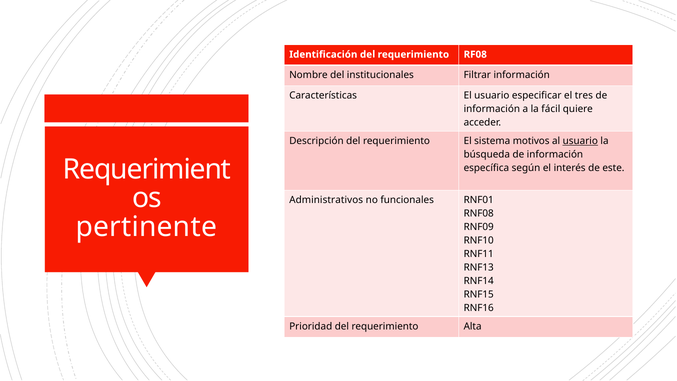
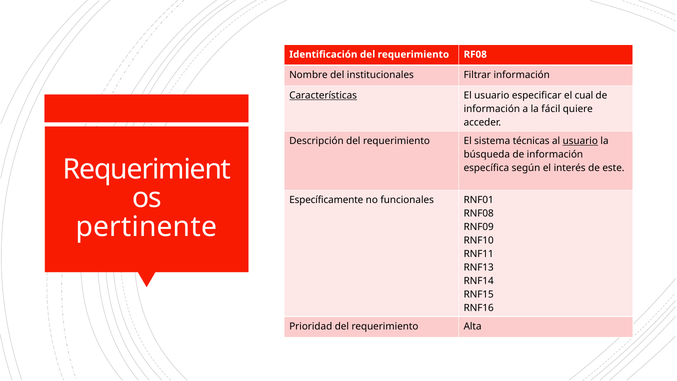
Características underline: none -> present
tres: tres -> cual
motivos: motivos -> técnicas
Administrativos: Administrativos -> Específicamente
